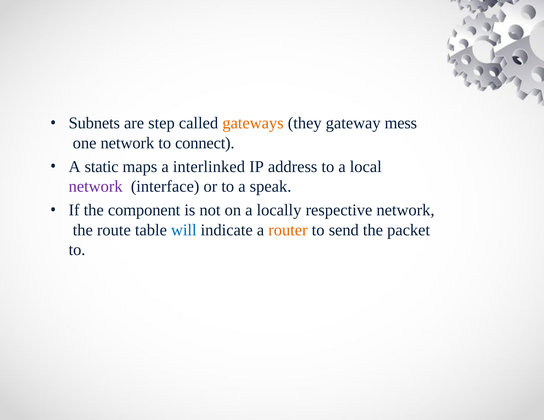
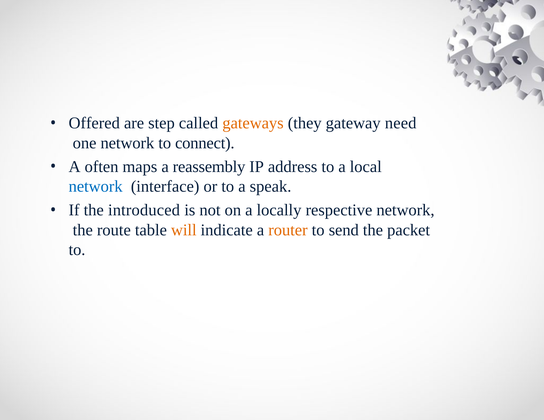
Subnets: Subnets -> Offered
mess: mess -> need
static: static -> often
interlinked: interlinked -> reassembly
network at (96, 187) colour: purple -> blue
component: component -> introduced
will colour: blue -> orange
